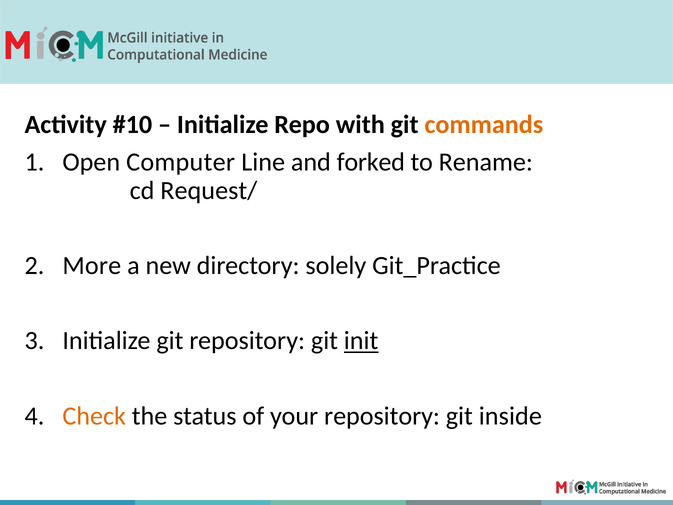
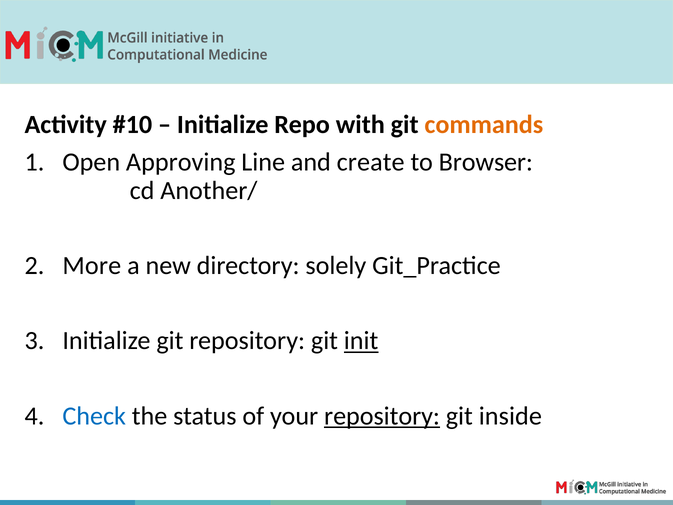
Computer: Computer -> Approving
forked: forked -> create
Rename: Rename -> Browser
Request/: Request/ -> Another/
Check colour: orange -> blue
repository at (382, 416) underline: none -> present
